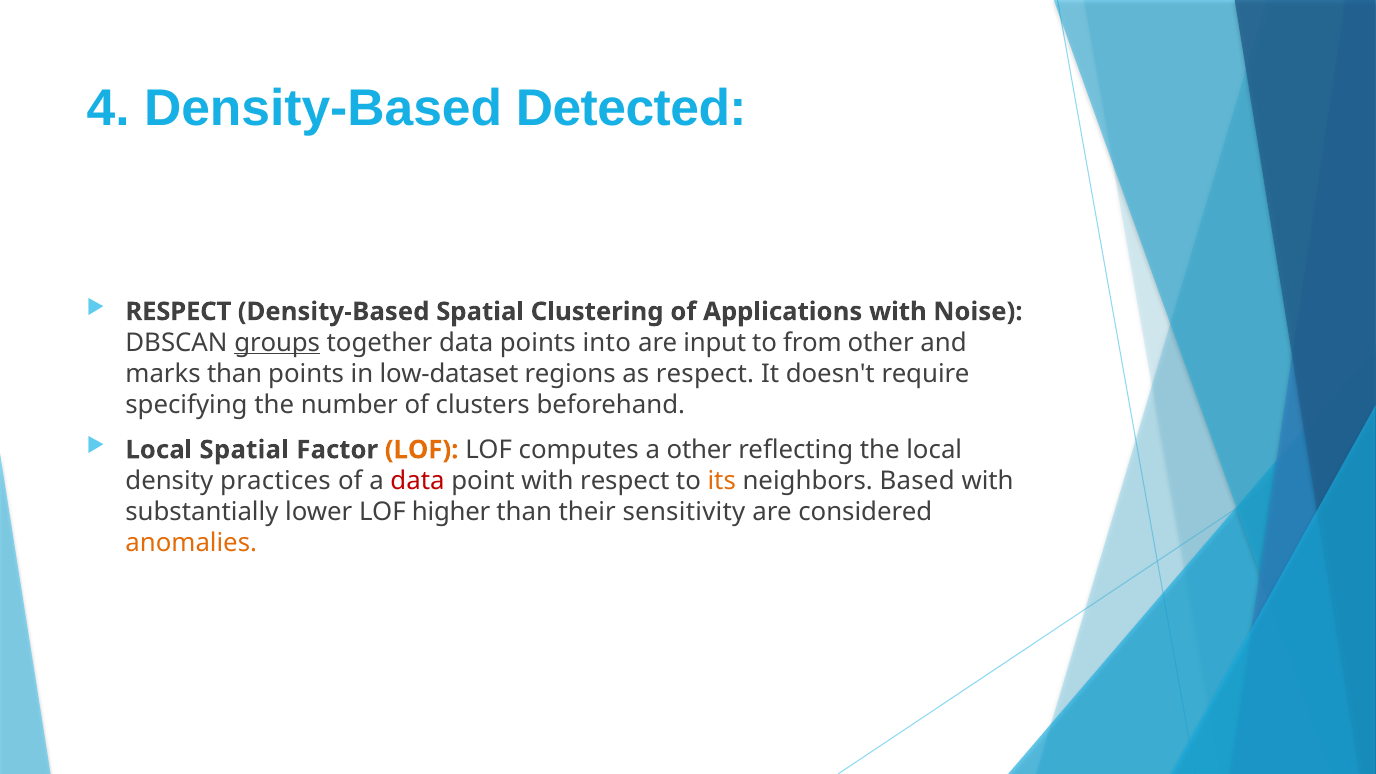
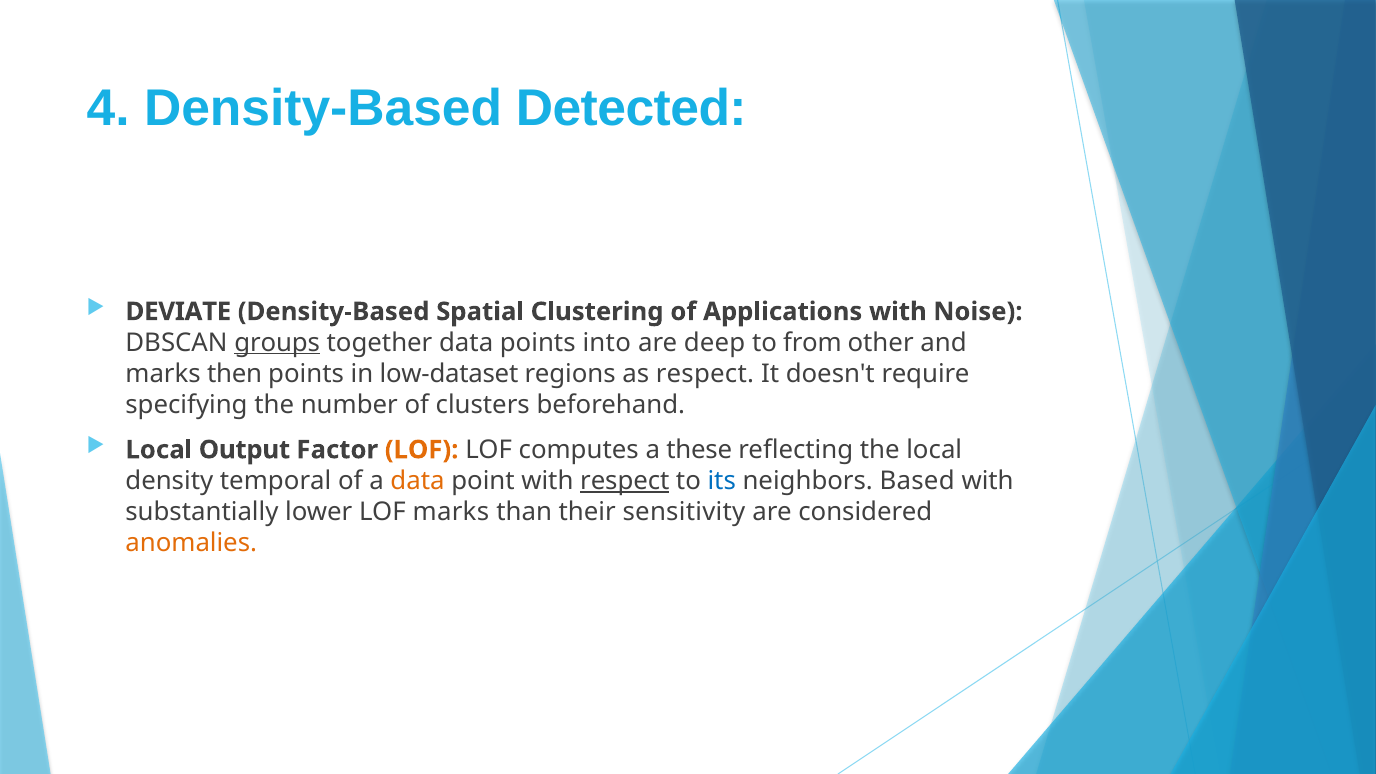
RESPECT at (178, 312): RESPECT -> DEVIATE
input: input -> deep
marks than: than -> then
Local Spatial: Spatial -> Output
a other: other -> these
practices: practices -> temporal
data at (418, 481) colour: red -> orange
respect at (625, 481) underline: none -> present
its colour: orange -> blue
LOF higher: higher -> marks
